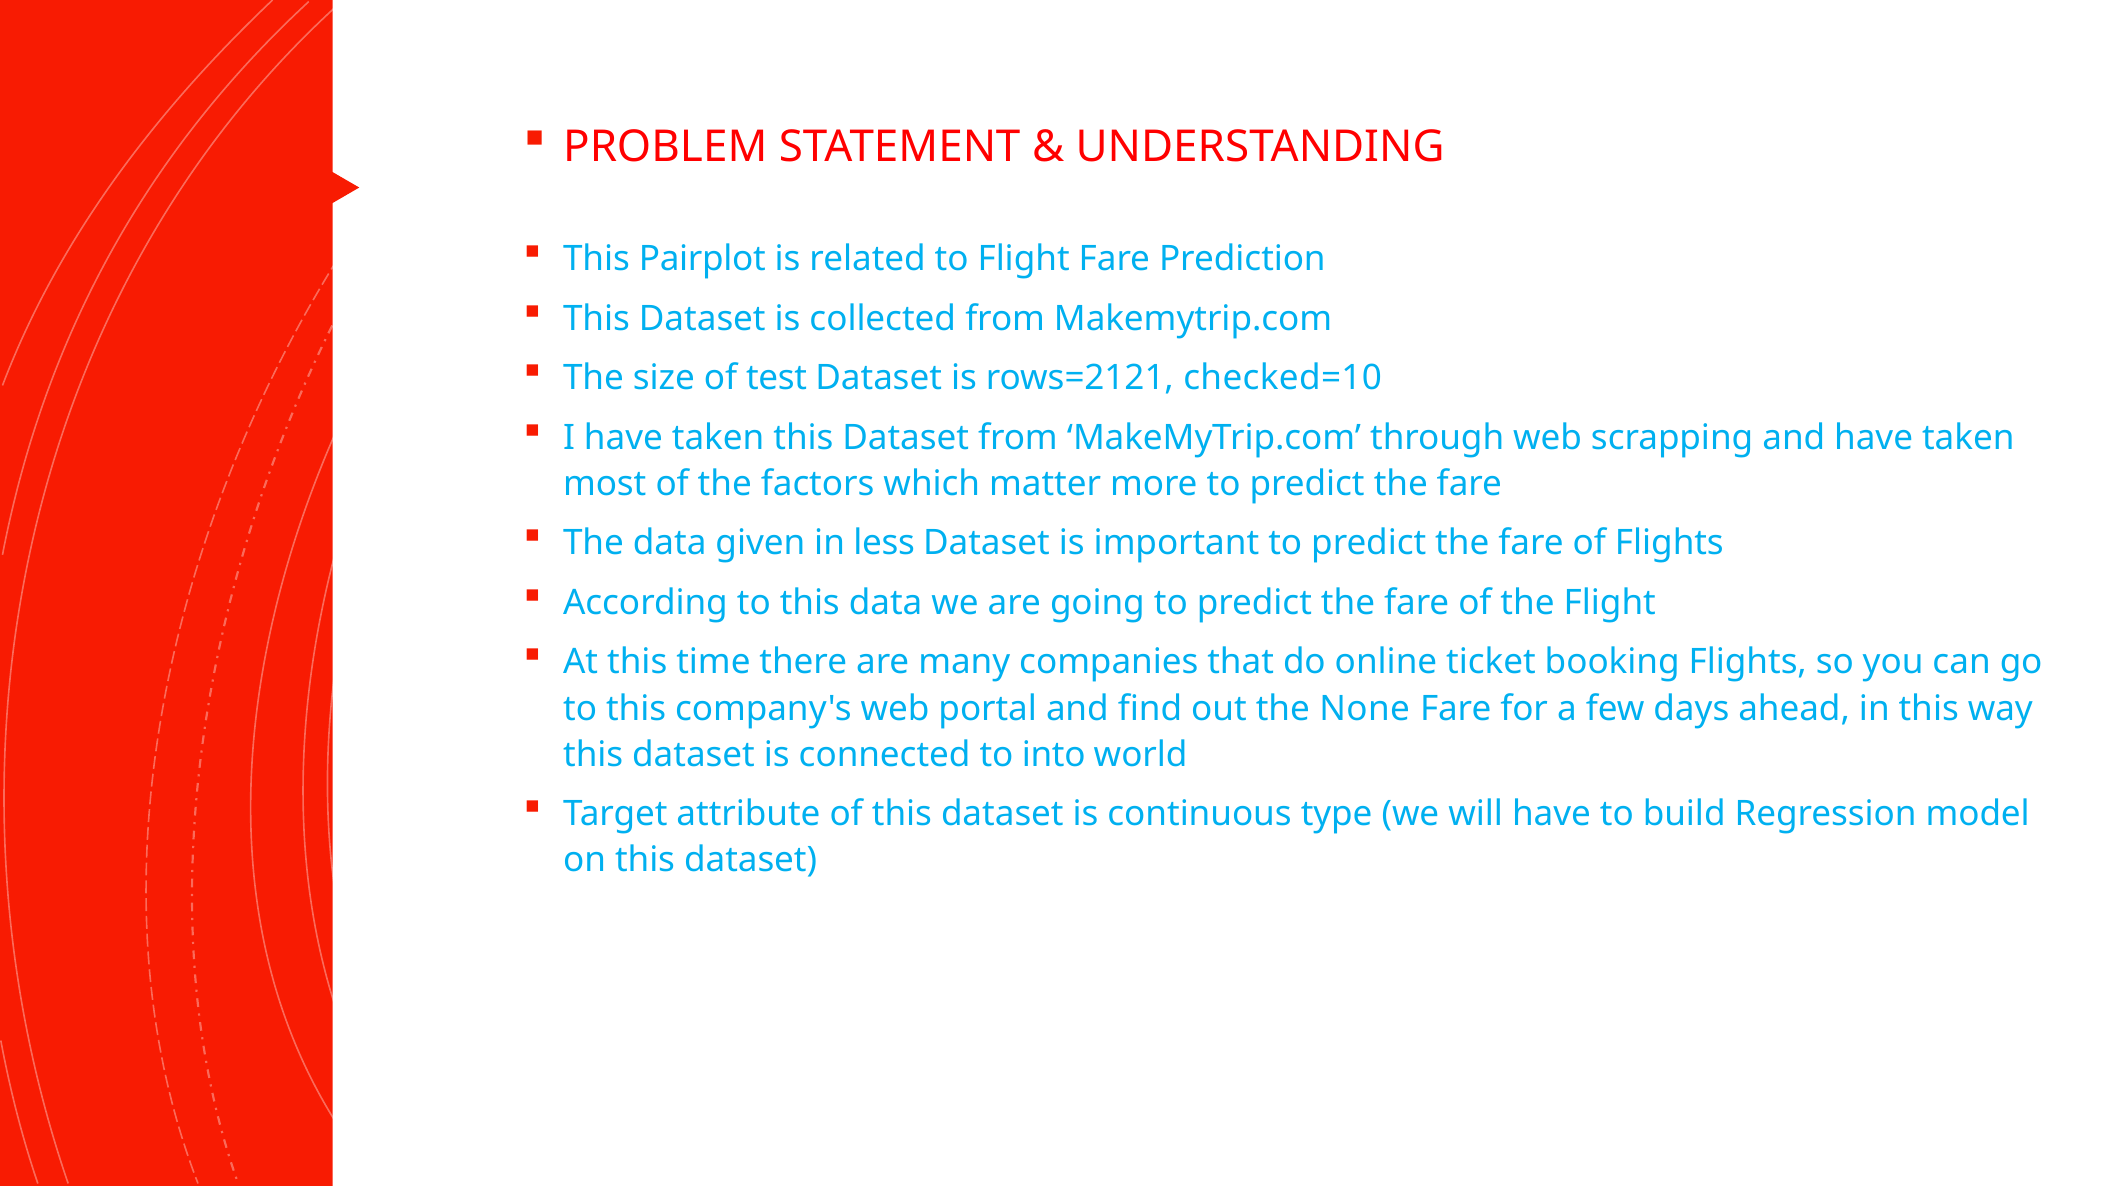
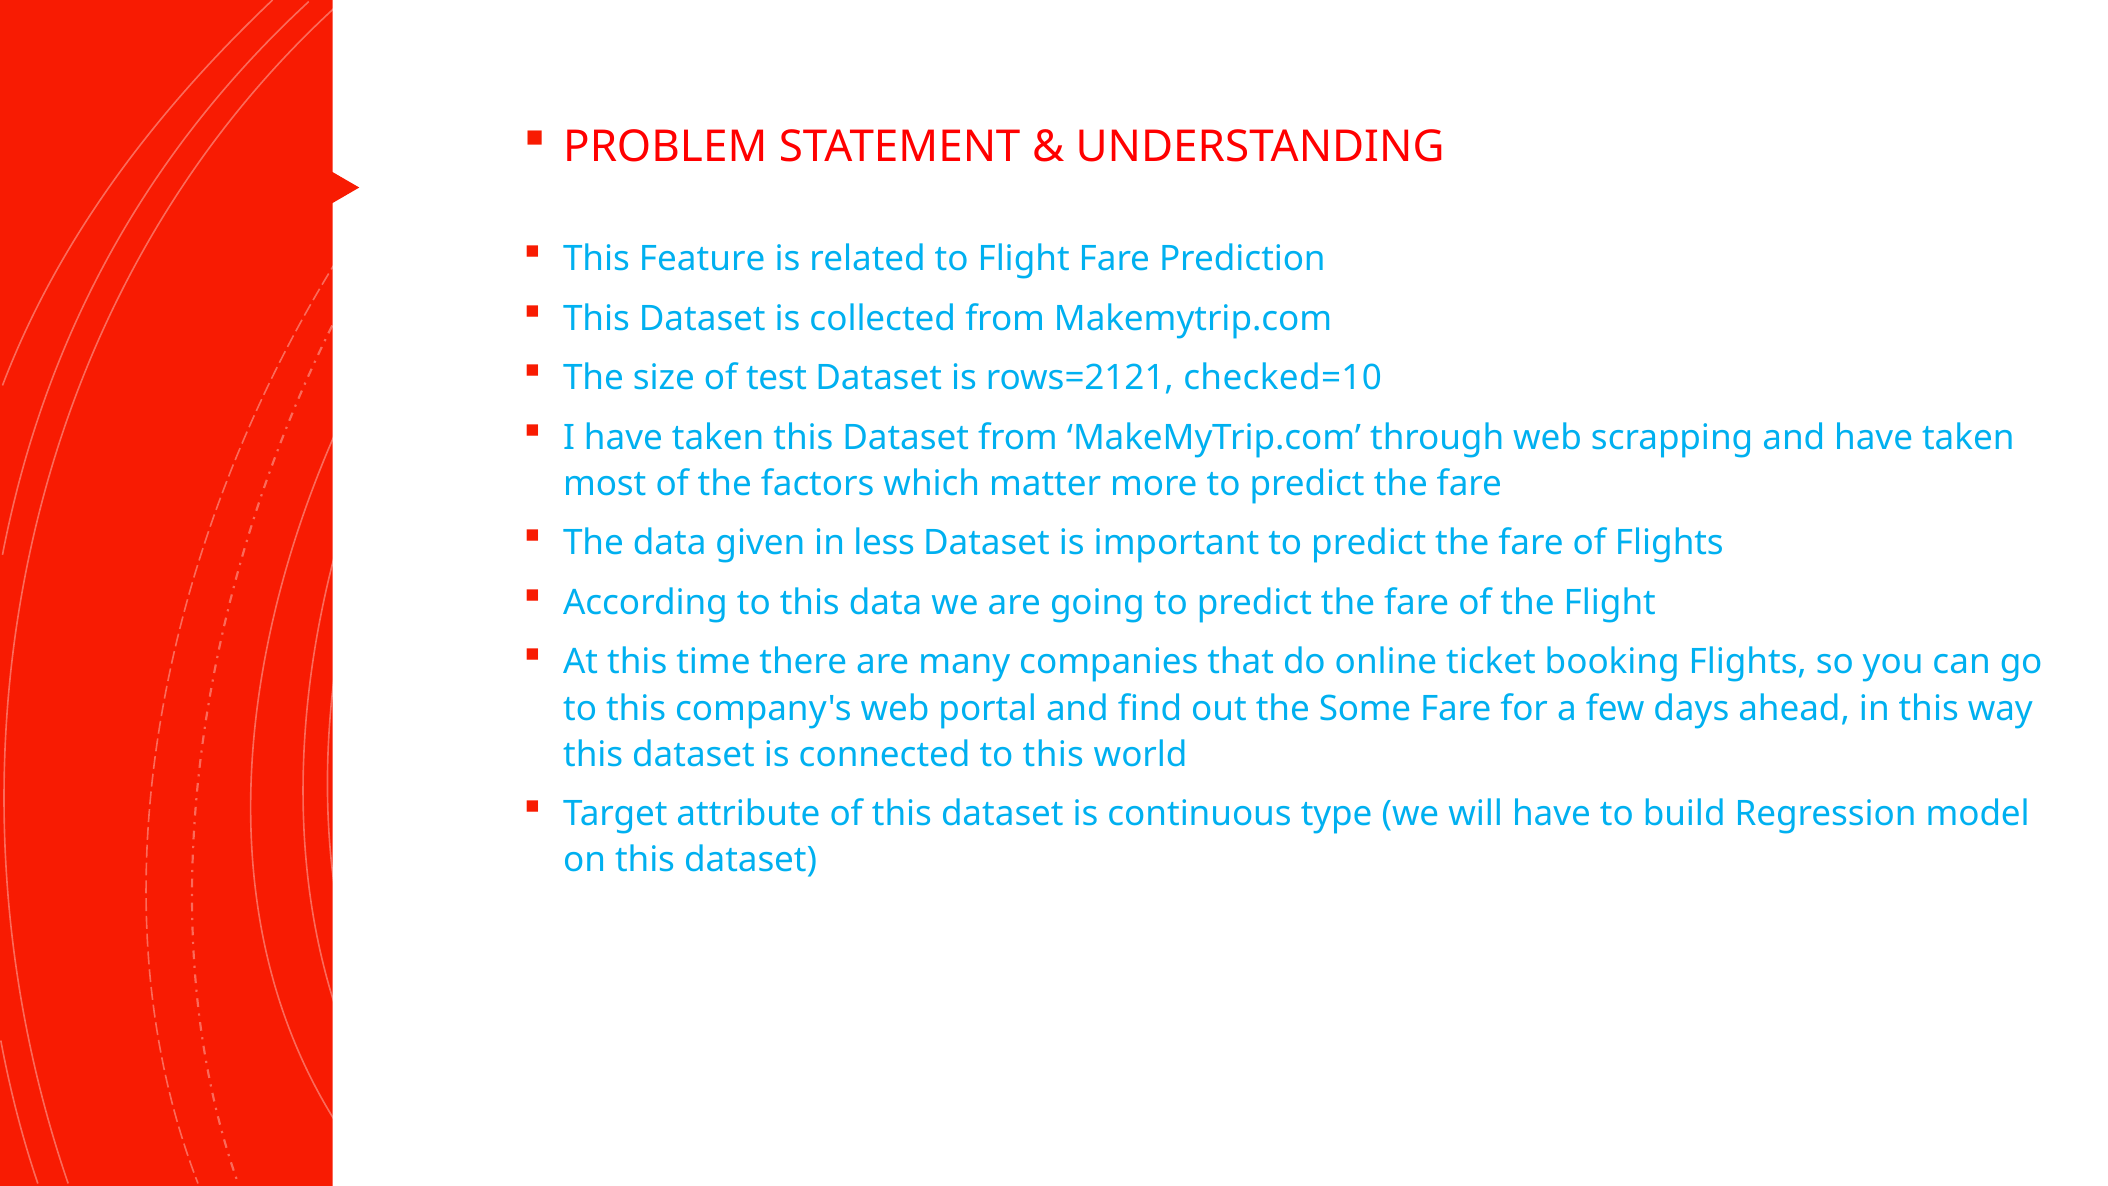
Pairplot: Pairplot -> Feature
None: None -> Some
connected to into: into -> this
